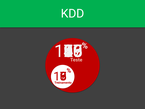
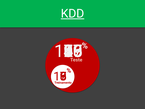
KDD underline: none -> present
